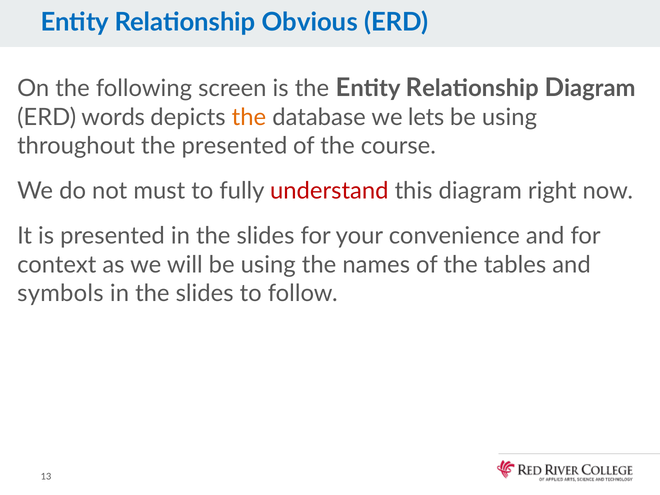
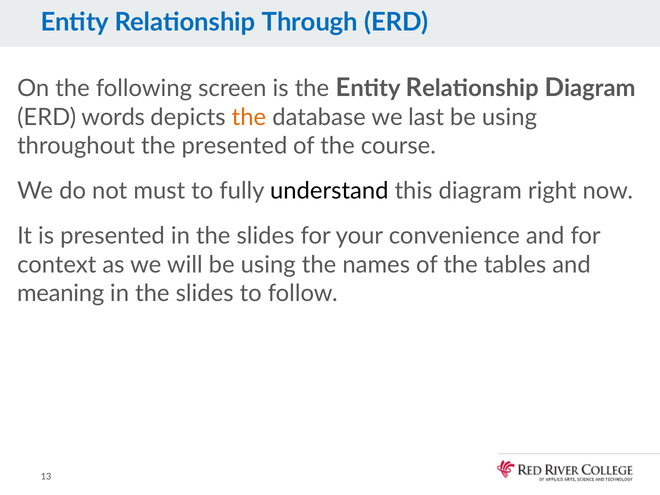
Obvious: Obvious -> Through
lets: lets -> last
understand colour: red -> black
symbols: symbols -> meaning
